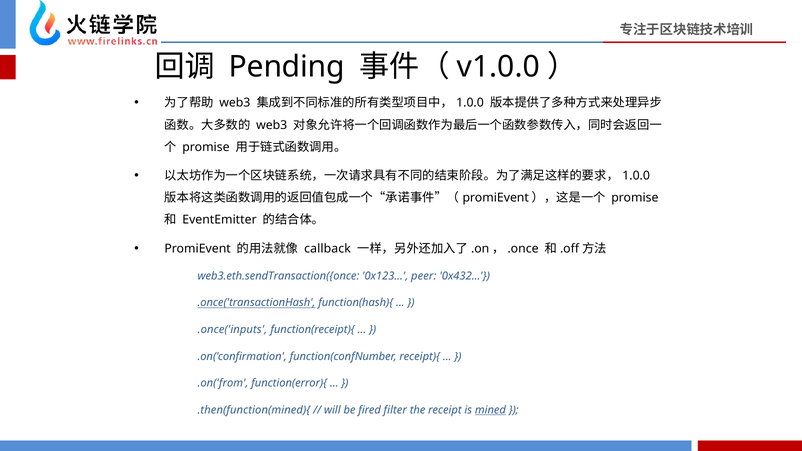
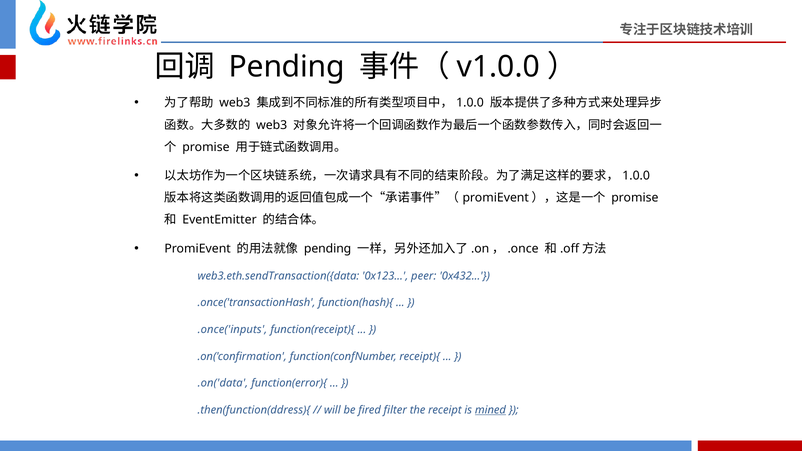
callback at (328, 249): callback -> pending
web3.eth.sendTransaction({once: web3.eth.sendTransaction({once -> web3.eth.sendTransaction({data
.once('transactionHash underline: present -> none
.on('from: .on('from -> .on('data
.then(function(mined){: .then(function(mined){ -> .then(function(ddress){
